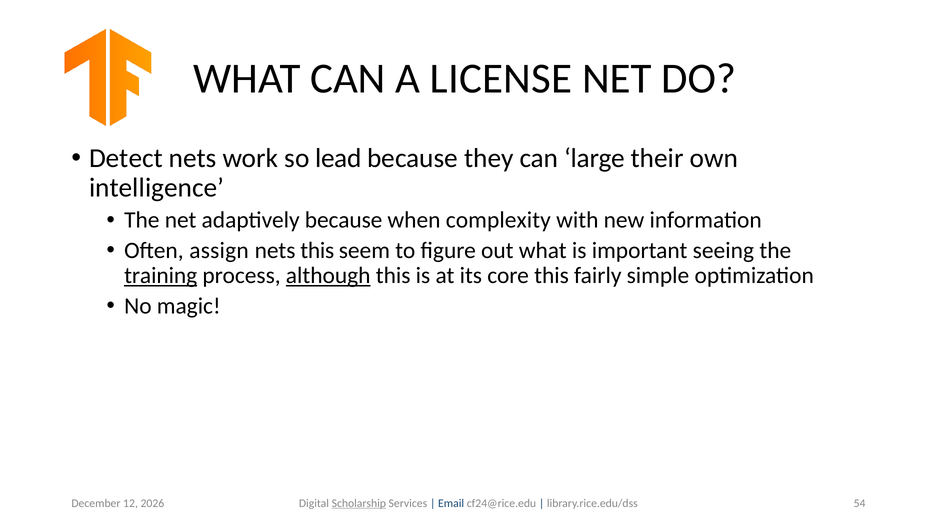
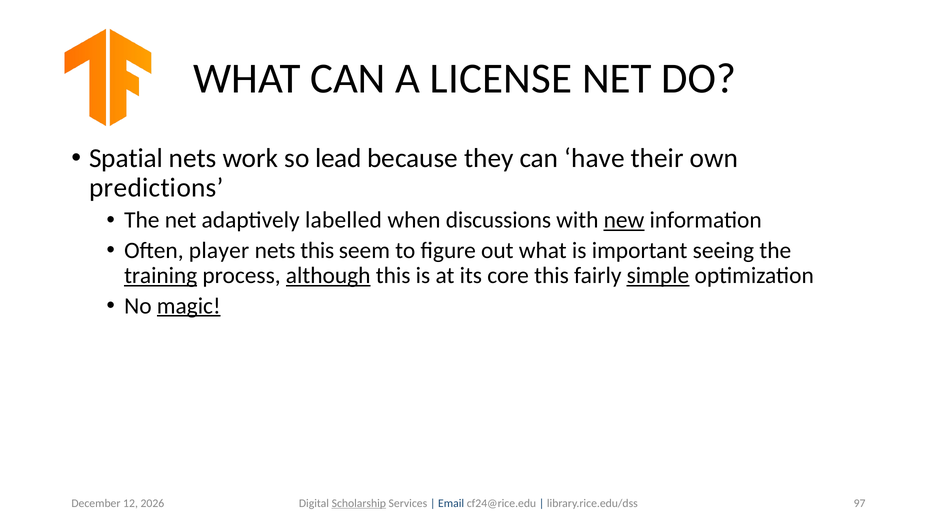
Detect: Detect -> Spatial
large: large -> have
intelligence: intelligence -> predictions
adaptively because: because -> labelled
complexity: complexity -> discussions
new underline: none -> present
assign: assign -> player
simple underline: none -> present
magic underline: none -> present
54: 54 -> 97
